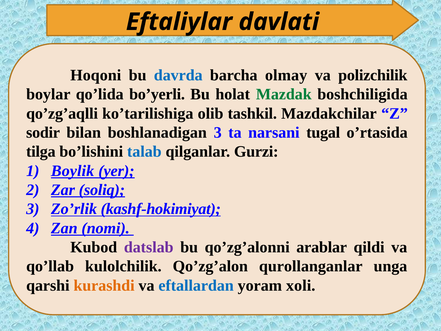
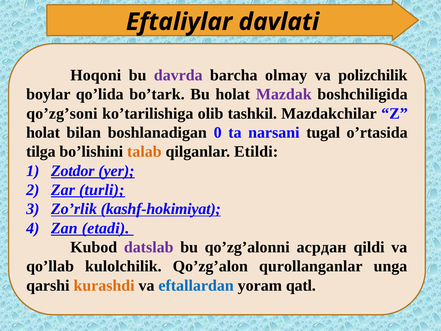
davrda colour: blue -> purple
bo’yerli: bo’yerli -> bo’tark
Mazdak colour: green -> purple
qo’zg’aqlli: qo’zg’aqlli -> qo’zg’soni
sodir at (43, 132): sodir -> holat
boshlanadigan 3: 3 -> 0
talab colour: blue -> orange
Gurzi: Gurzi -> Etildi
Boylik: Boylik -> Zotdor
soliq: soliq -> turli
nomi: nomi -> etadi
arablar: arablar -> асрдан
xoli: xoli -> qatl
